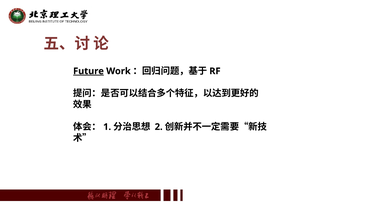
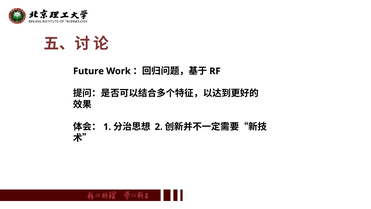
Future underline: present -> none
